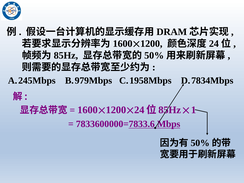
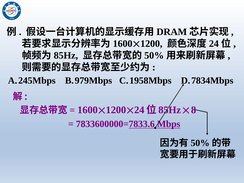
1: 1 -> 8
